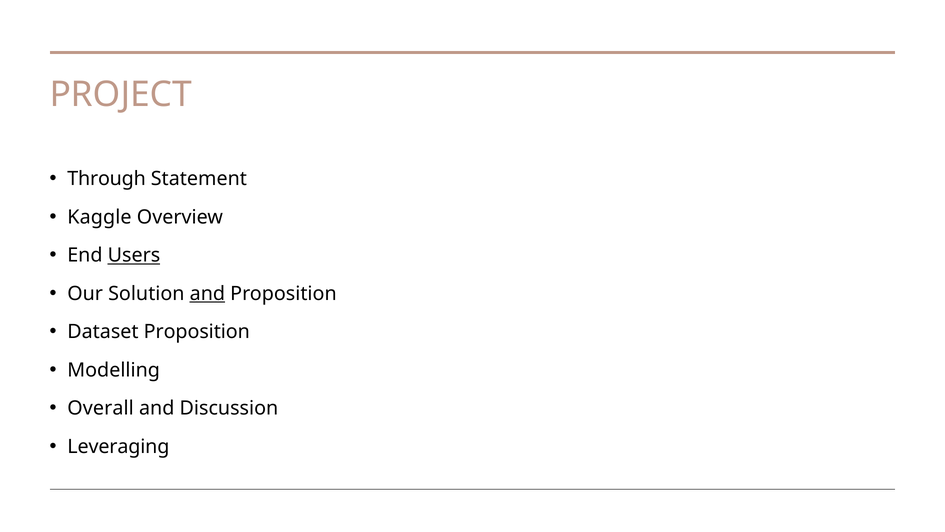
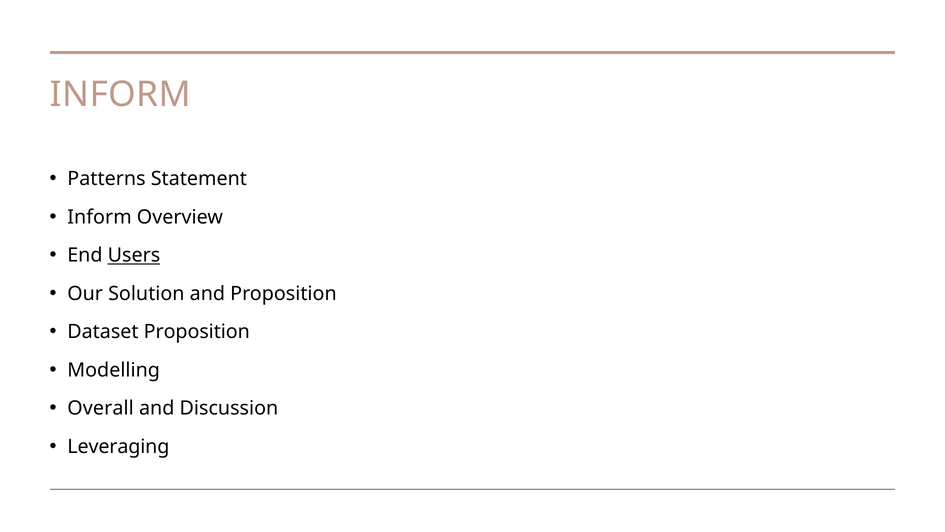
PROJECT at (121, 94): PROJECT -> INFORM
Through: Through -> Patterns
Kaggle at (99, 217): Kaggle -> Inform
and at (207, 293) underline: present -> none
